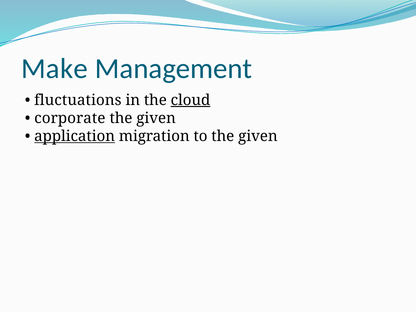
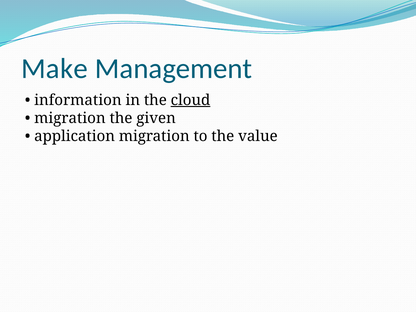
fluctuations: fluctuations -> information
corporate at (70, 118): corporate -> migration
application underline: present -> none
to the given: given -> value
